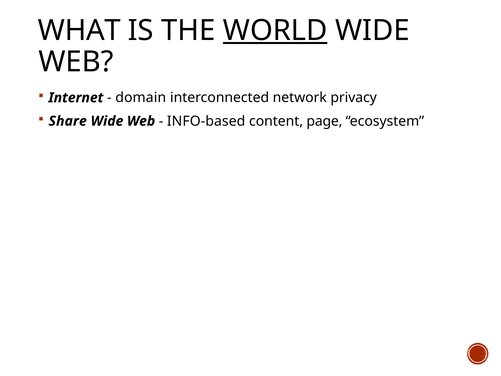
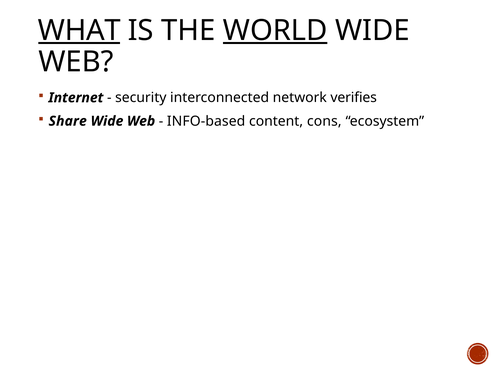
WHAT underline: none -> present
domain: domain -> security
privacy: privacy -> verifies
page: page -> cons
